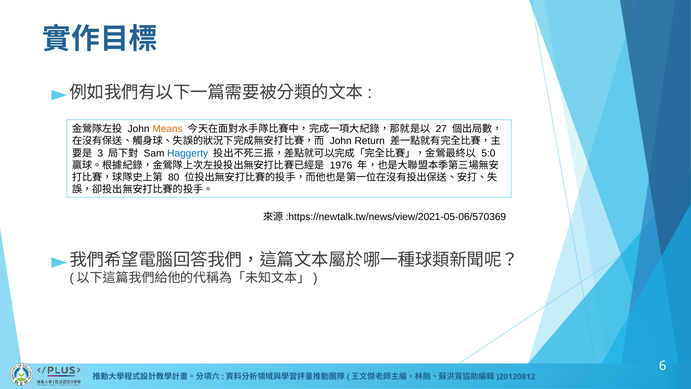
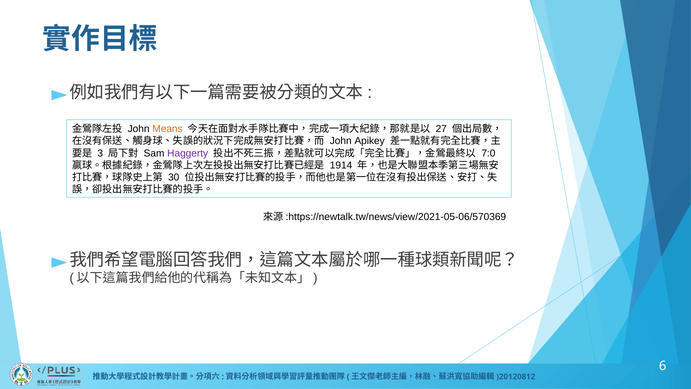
Return: Return -> Apikey
Haggerty colour: blue -> purple
5:0: 5:0 -> 7:0
1976: 1976 -> 1914
80: 80 -> 30
